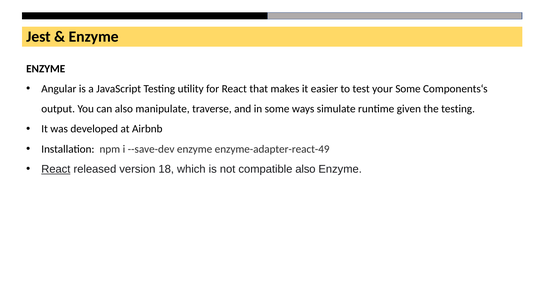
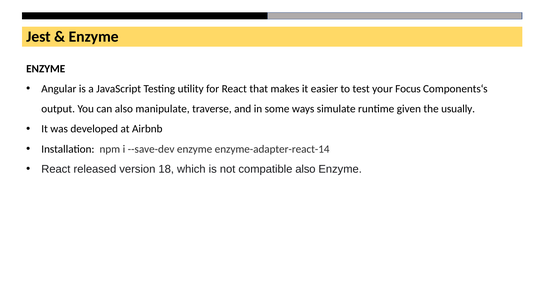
your Some: Some -> Focus
the testing: testing -> usually
enzyme-adapter-react-49: enzyme-adapter-react-49 -> enzyme-adapter-react-14
React at (56, 169) underline: present -> none
